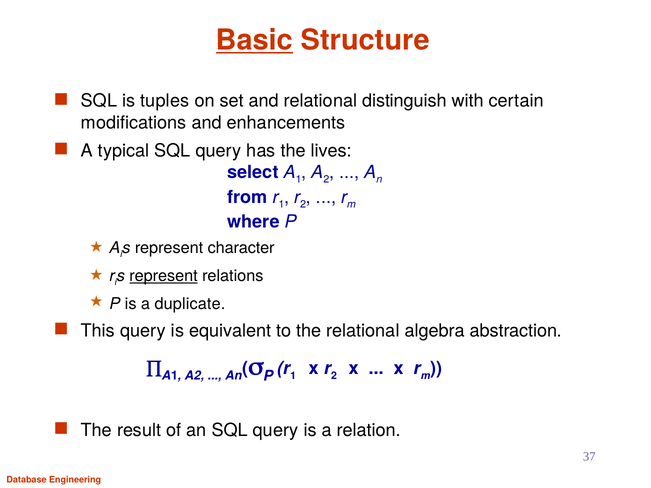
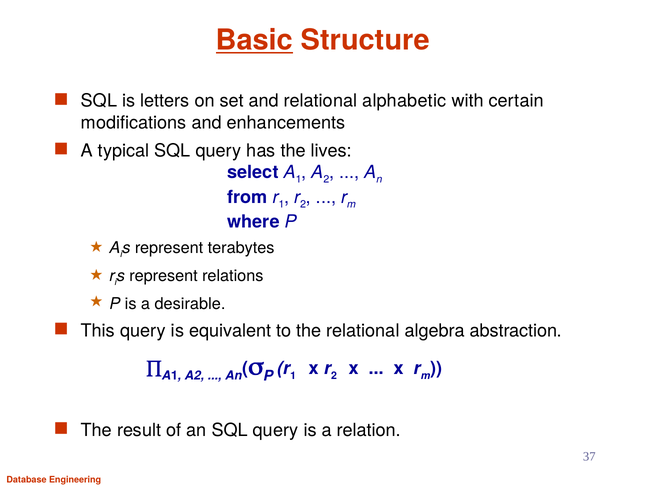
tuples: tuples -> letters
distinguish: distinguish -> alphabetic
character: character -> terabytes
represent at (164, 276) underline: present -> none
duplicate: duplicate -> desirable
